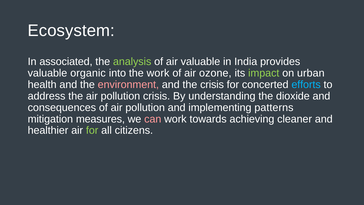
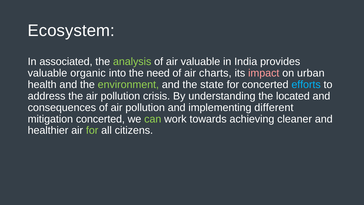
the work: work -> need
ozone: ozone -> charts
impact colour: light green -> pink
environment colour: pink -> light green
the crisis: crisis -> state
dioxide: dioxide -> located
patterns: patterns -> different
mitigation measures: measures -> concerted
can colour: pink -> light green
